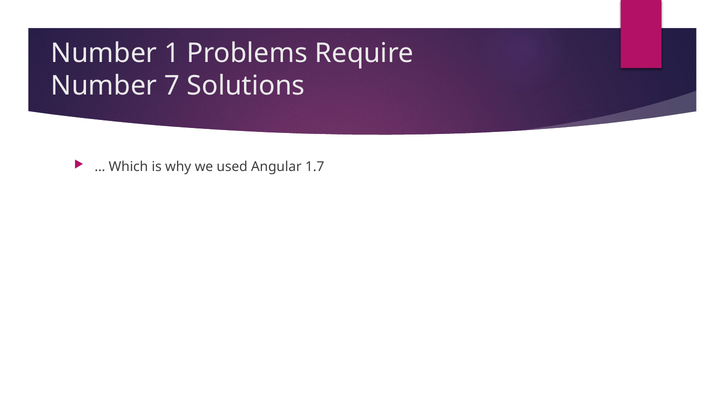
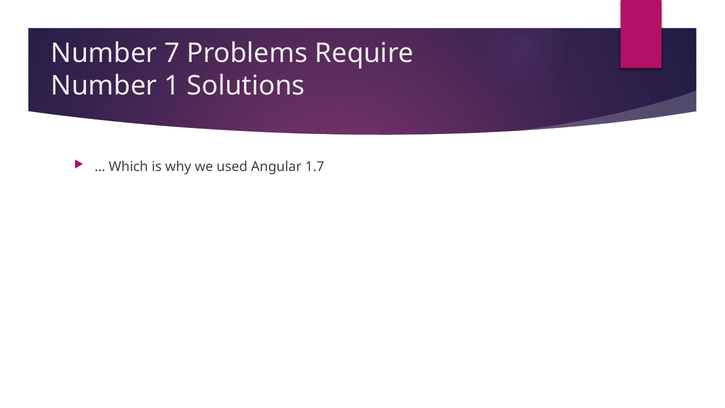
1: 1 -> 7
7: 7 -> 1
